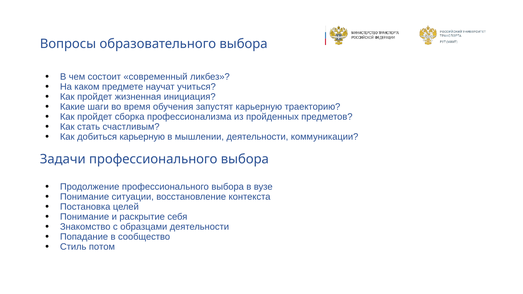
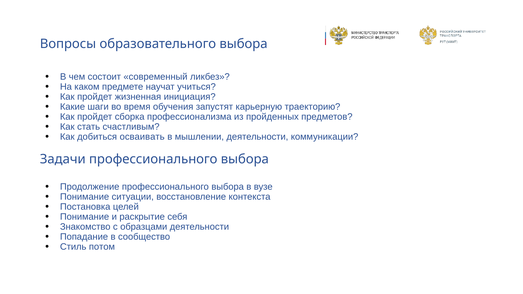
добиться карьерную: карьерную -> осваивать
